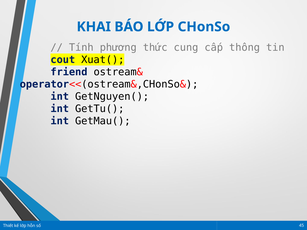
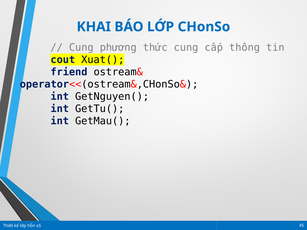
Tính at (81, 48): Tính -> Cung
